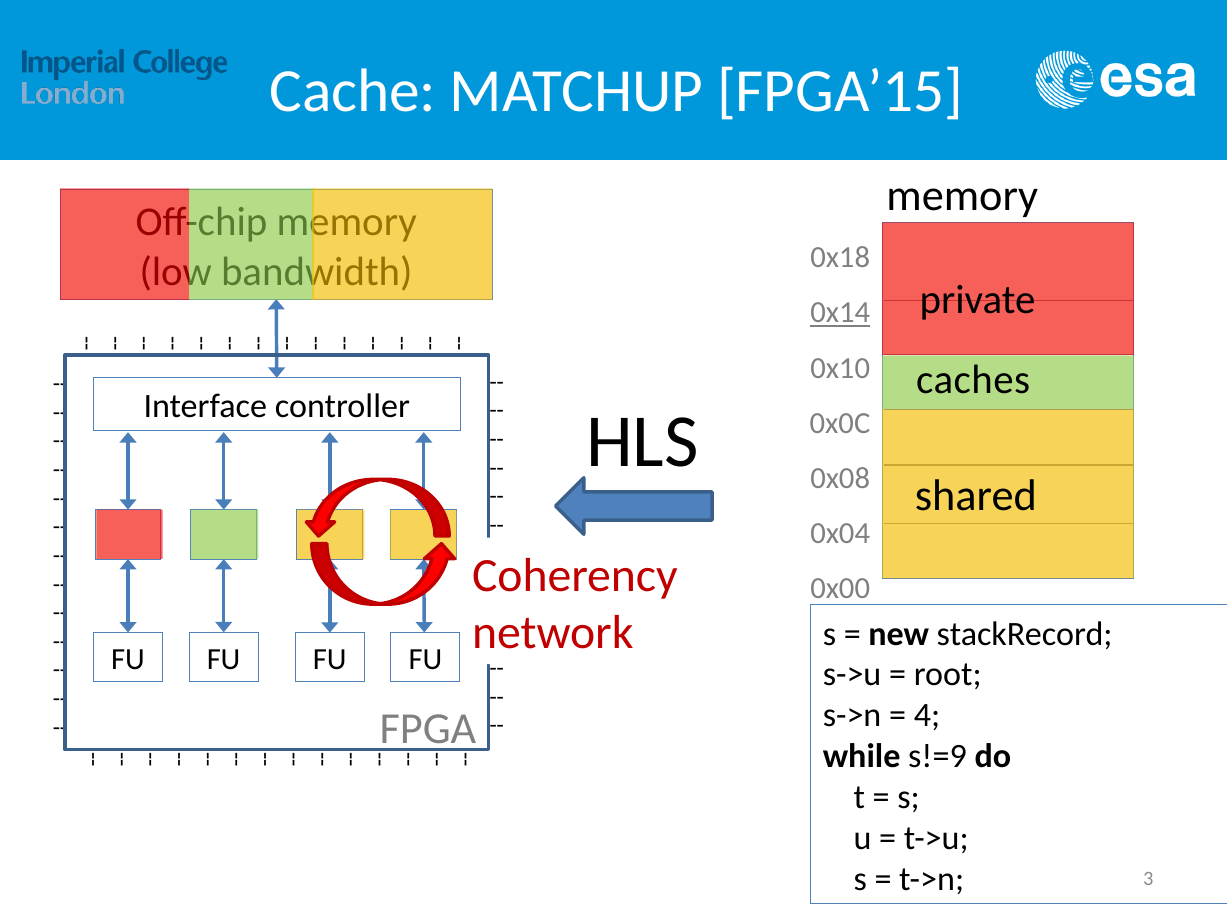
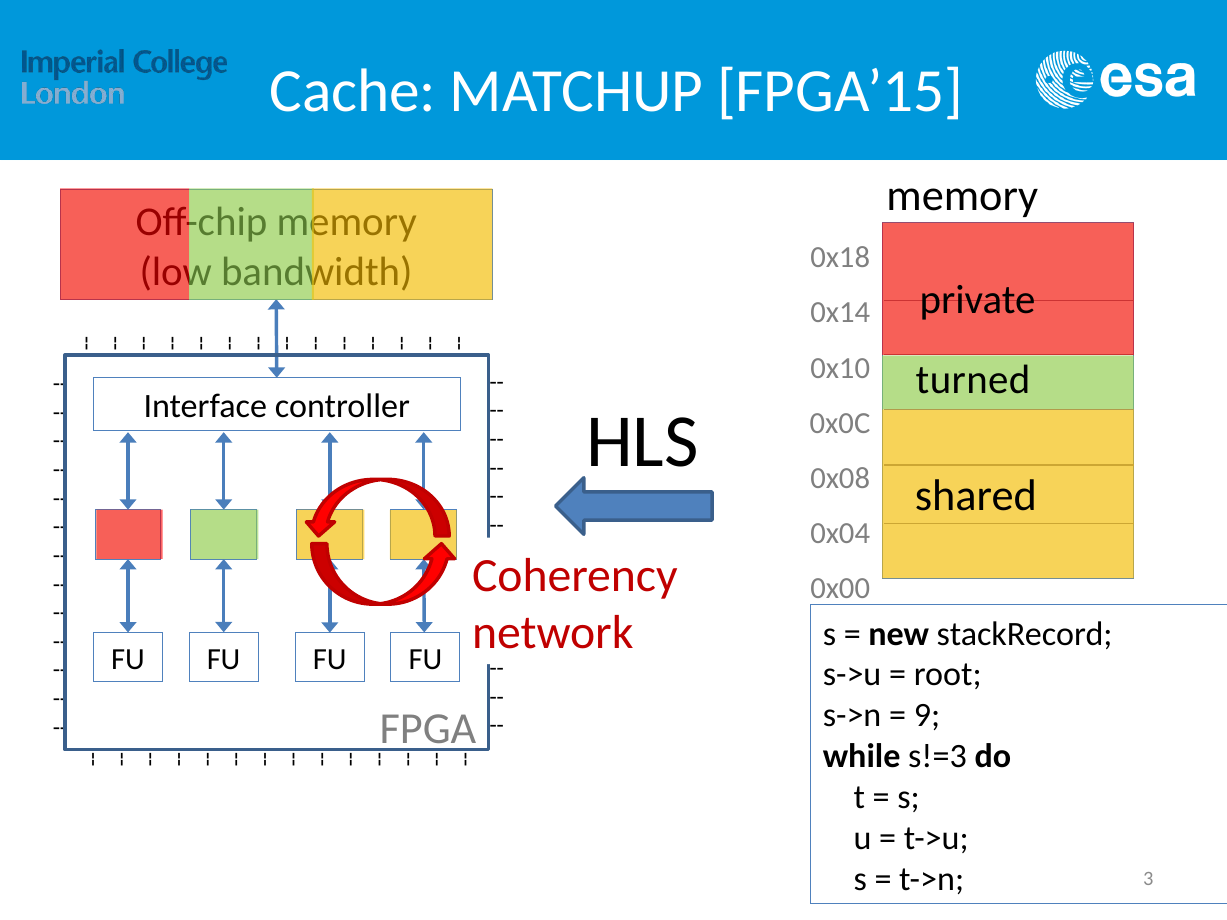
0x14 underline: present -> none
caches: caches -> turned
4: 4 -> 9
s!=9: s!=9 -> s!=3
